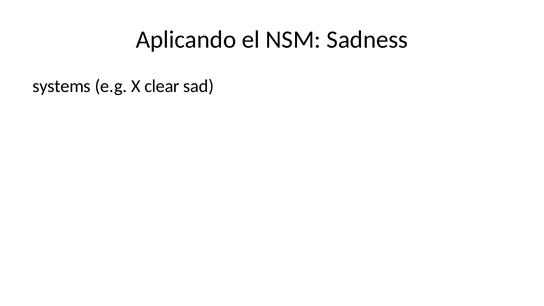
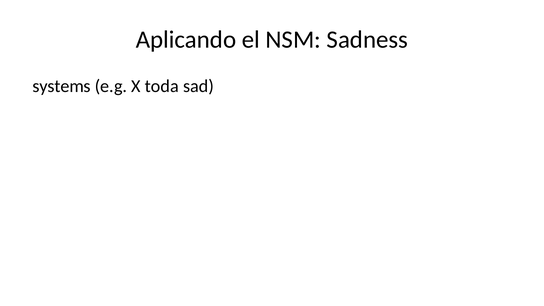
clear: clear -> toda
